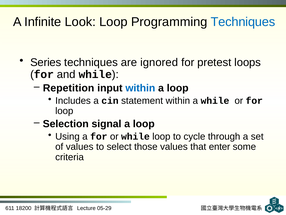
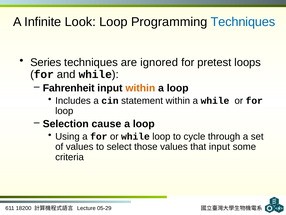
Repetition: Repetition -> Fahrenheit
within at (140, 88) colour: blue -> orange
signal: signal -> cause
that enter: enter -> input
